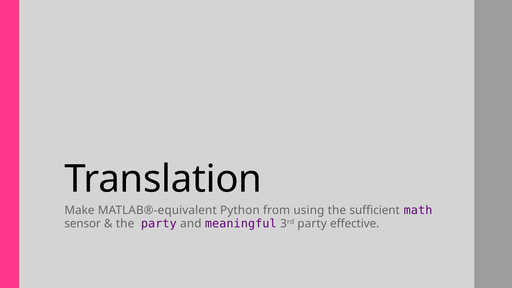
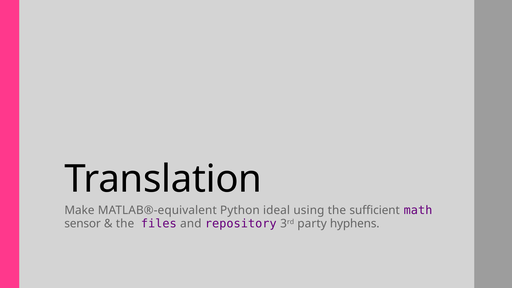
from: from -> ideal
the party: party -> files
meaningful: meaningful -> repository
effective: effective -> hyphens
